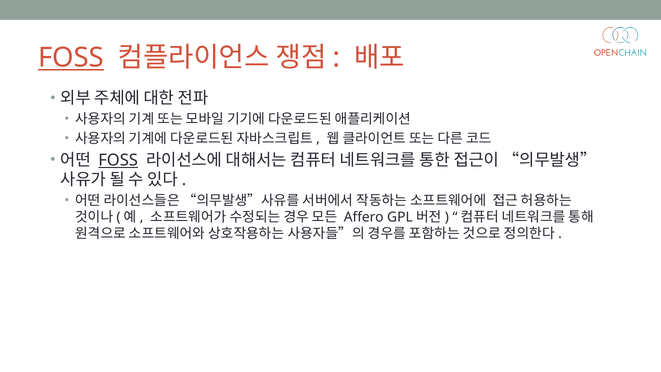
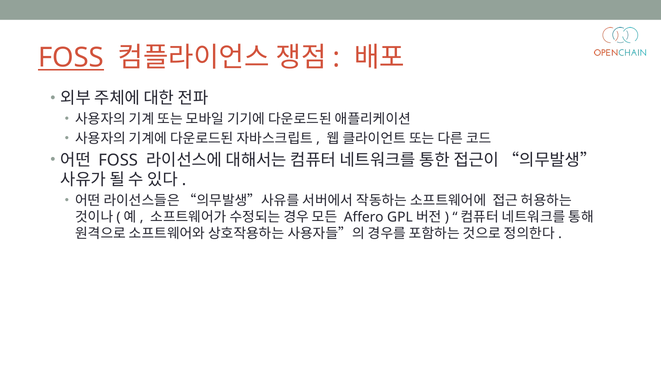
FOSS at (118, 160) underline: present -> none
